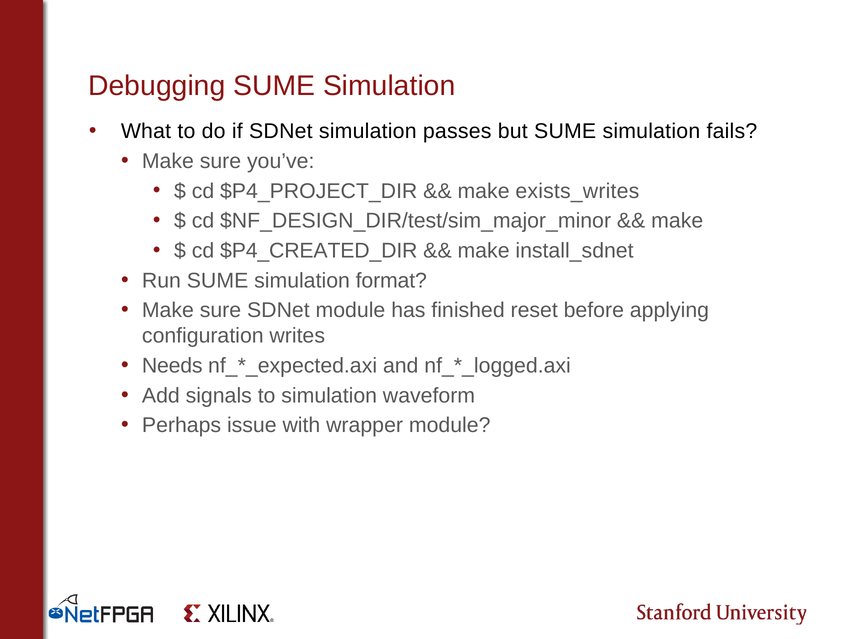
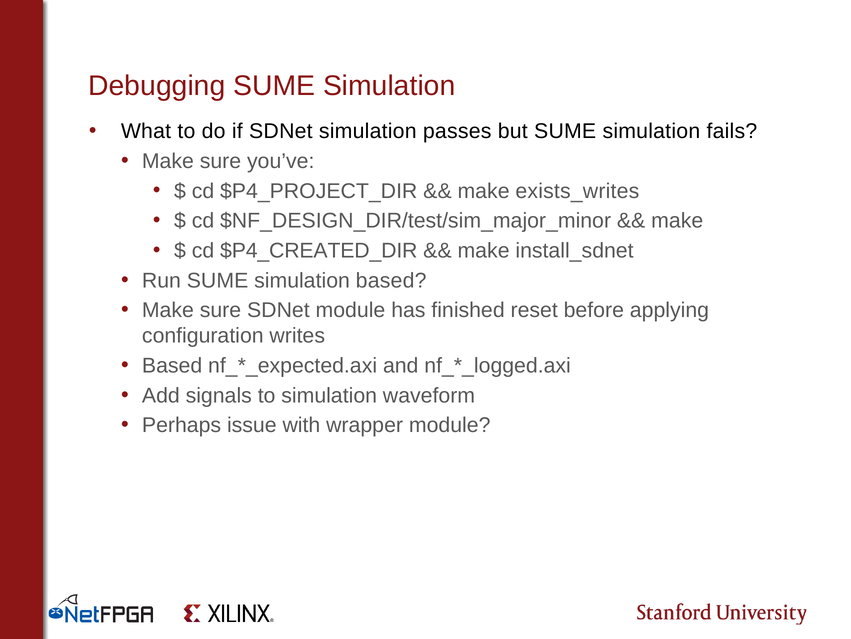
simulation format: format -> based
Needs at (172, 365): Needs -> Based
